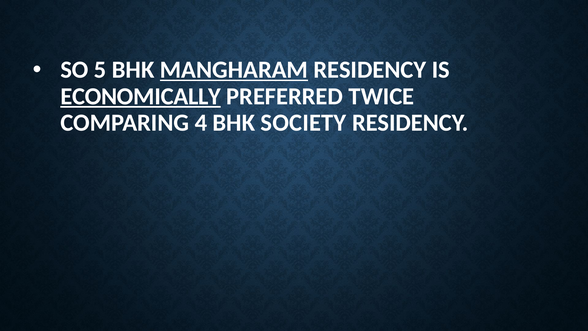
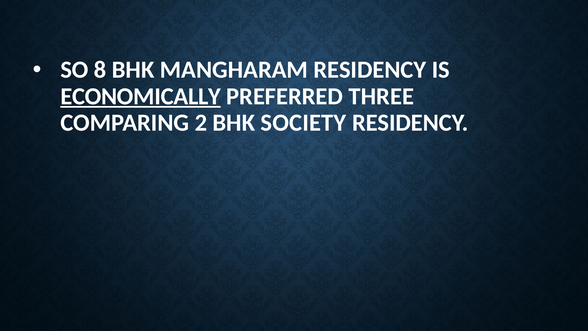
5: 5 -> 8
MANGHARAM underline: present -> none
TWICE: TWICE -> THREE
4: 4 -> 2
